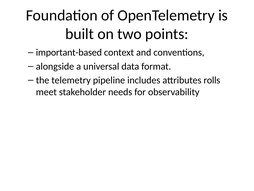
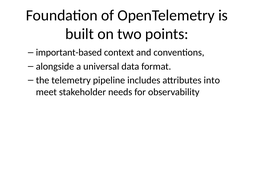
rolls: rolls -> into
